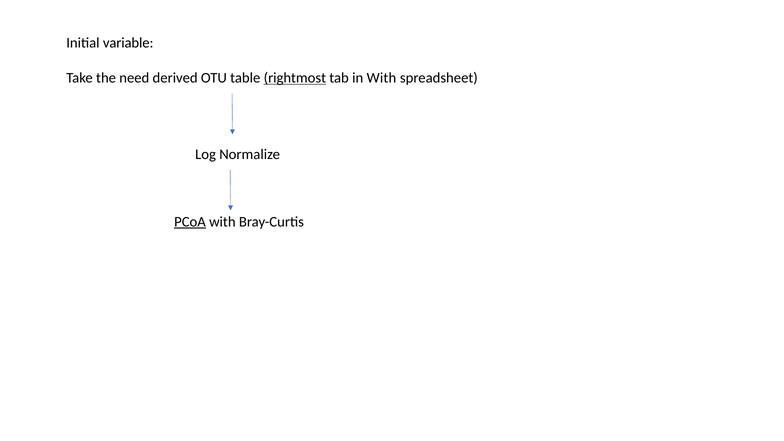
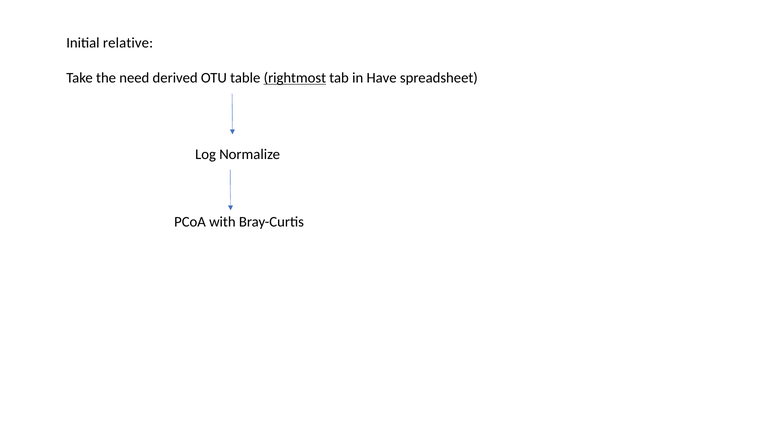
variable: variable -> relative
in With: With -> Have
PCoA underline: present -> none
